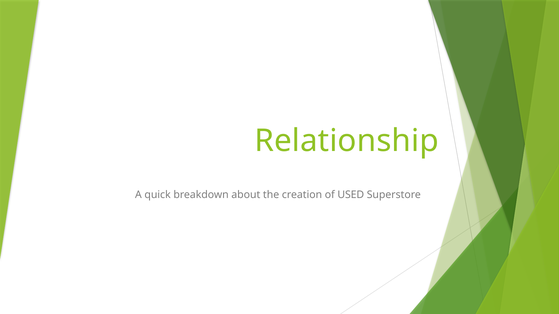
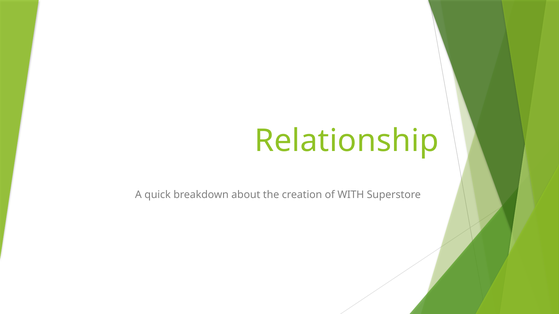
USED: USED -> WITH
